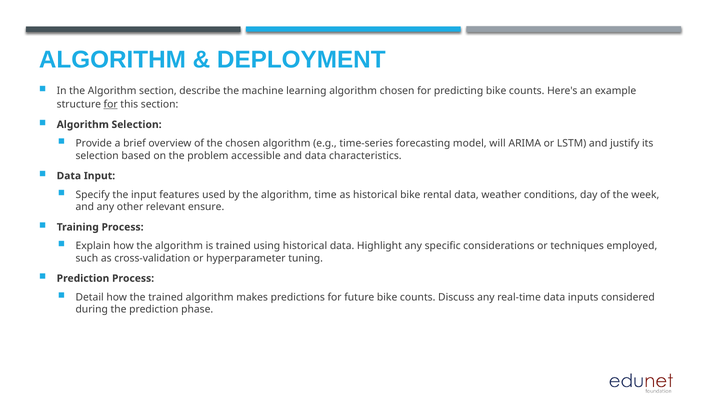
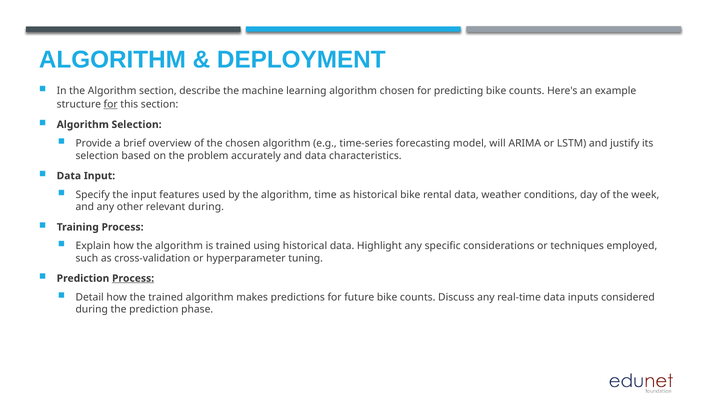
accessible: accessible -> accurately
relevant ensure: ensure -> during
Process at (133, 279) underline: none -> present
